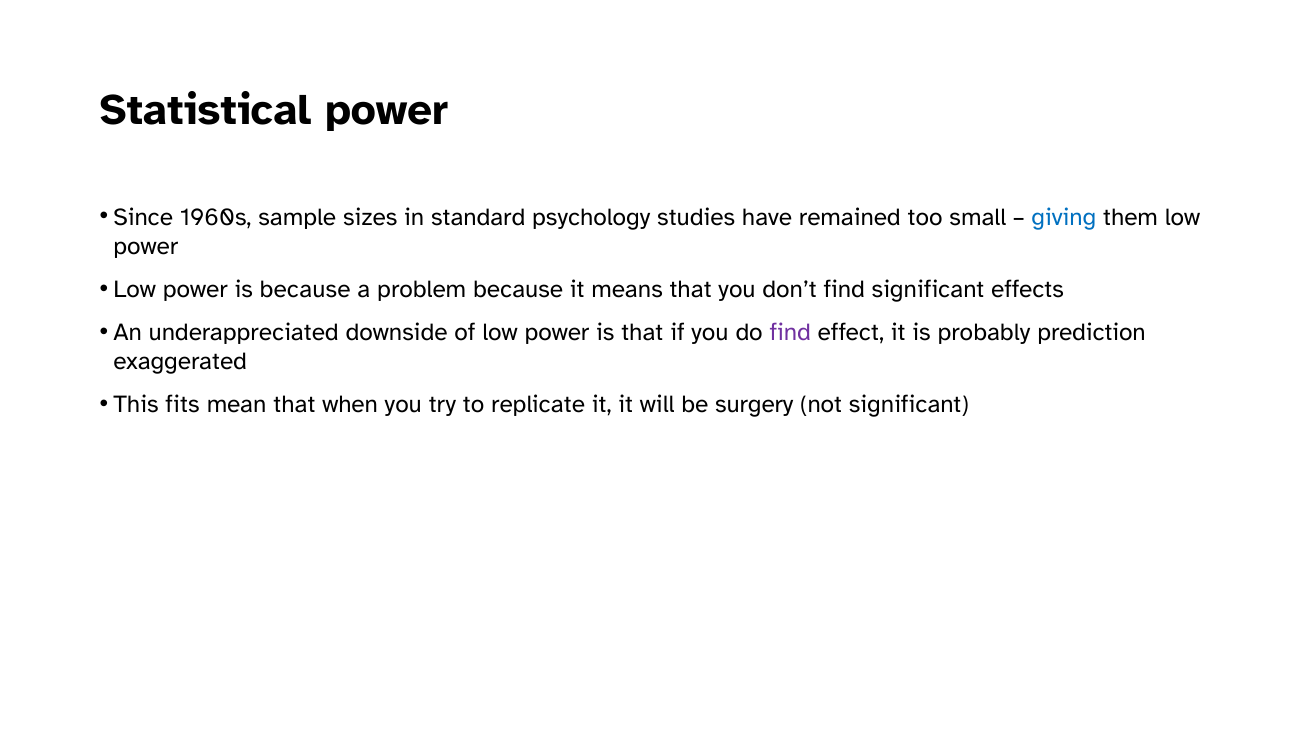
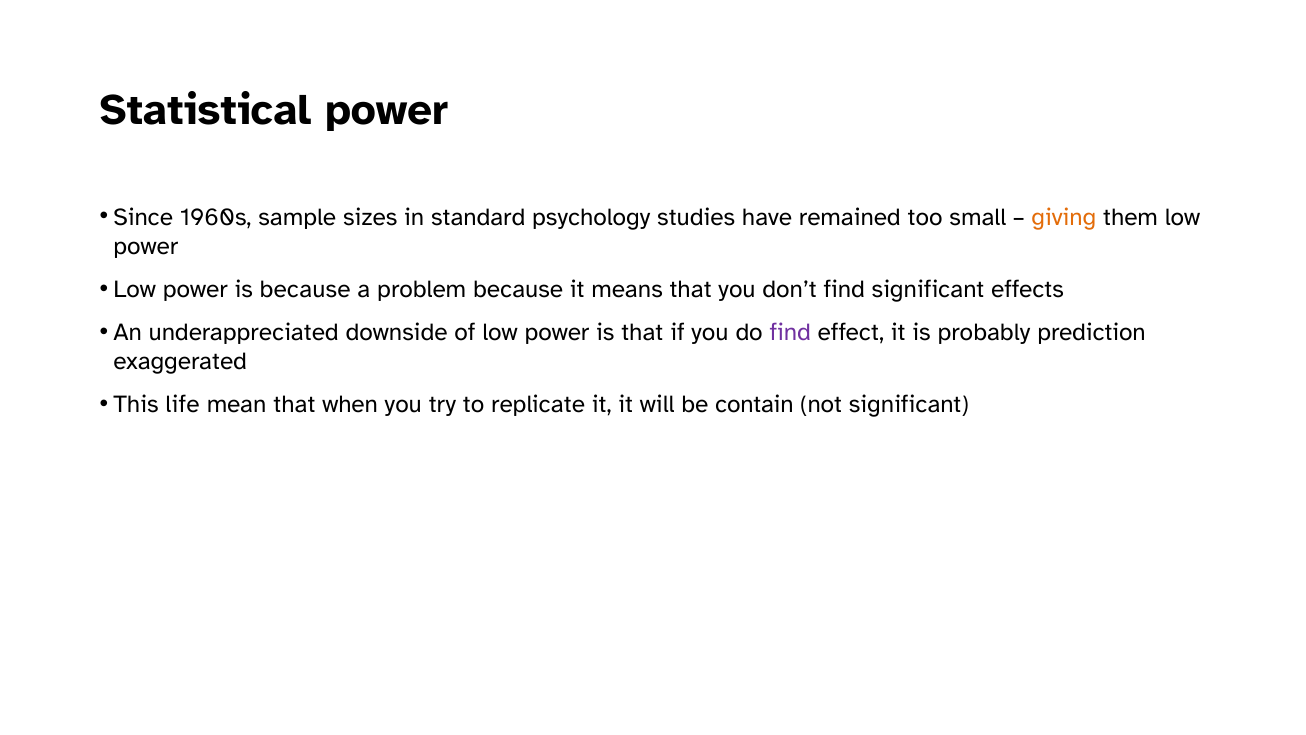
giving colour: blue -> orange
fits: fits -> life
surgery: surgery -> contain
